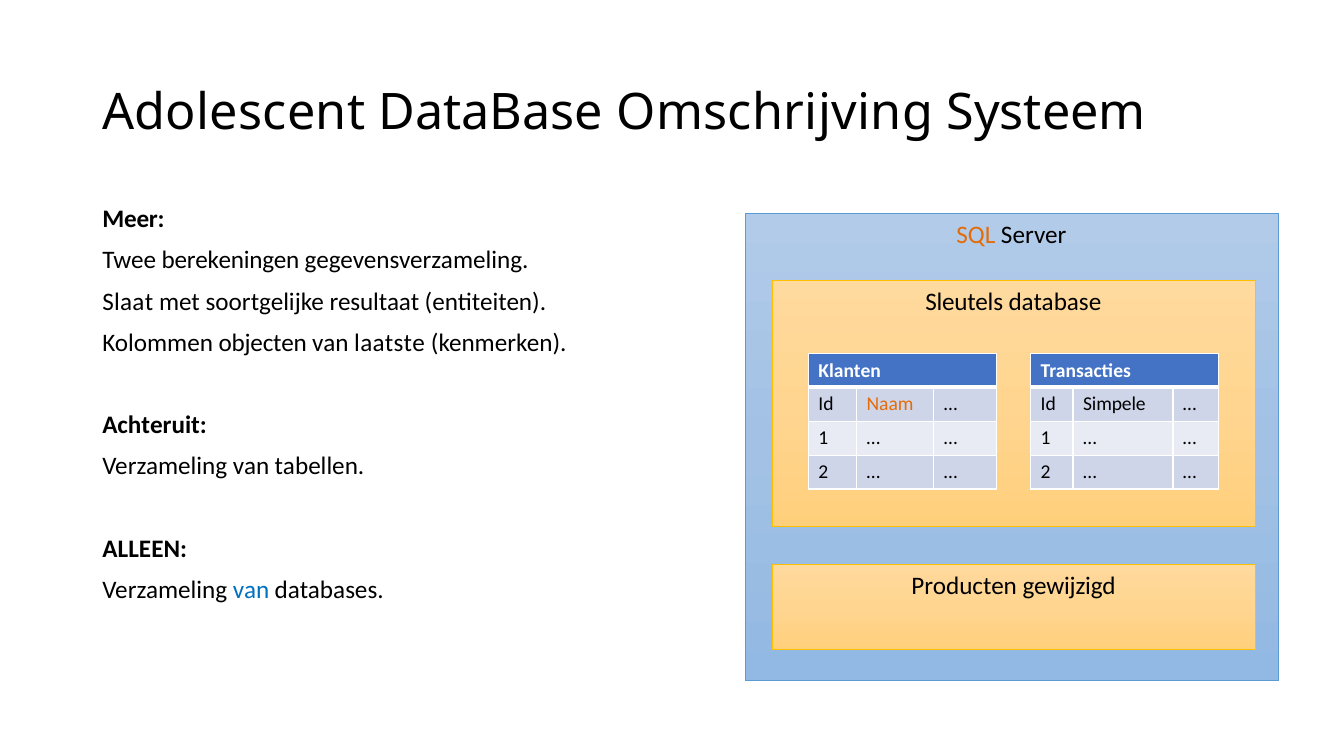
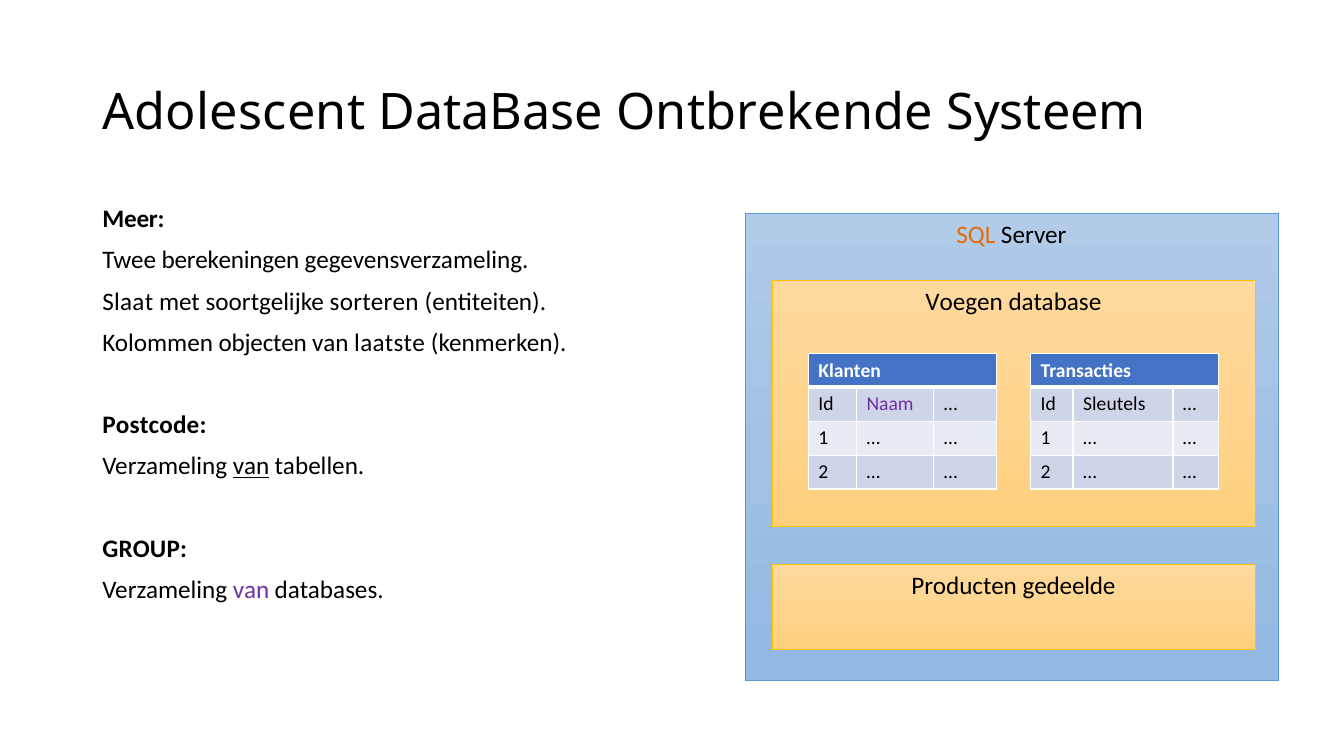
Omschrijving: Omschrijving -> Ontbrekende
resultaat: resultaat -> sorteren
Sleutels: Sleutels -> Voegen
Naam colour: orange -> purple
Simpele: Simpele -> Sleutels
Achteruit: Achteruit -> Postcode
van at (251, 466) underline: none -> present
ALLEEN: ALLEEN -> GROUP
gewijzigd: gewijzigd -> gedeelde
van at (251, 590) colour: blue -> purple
